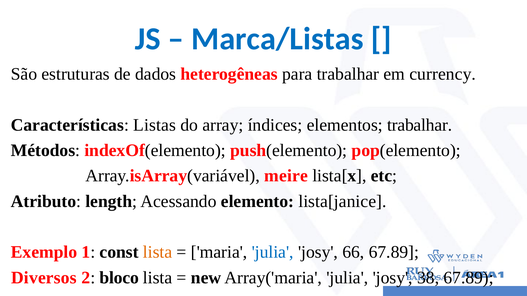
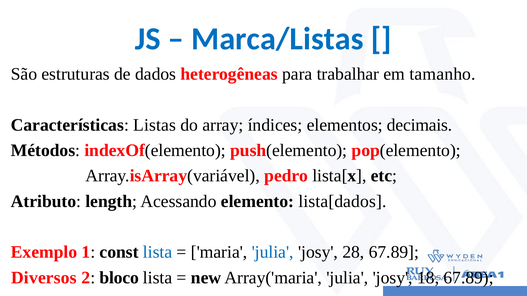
currency: currency -> tamanho
elementos trabalhar: trabalhar -> decimais
meire: meire -> pedro
lista[janice: lista[janice -> lista[dados
lista at (158, 253) colour: orange -> blue
66: 66 -> 28
38: 38 -> 18
